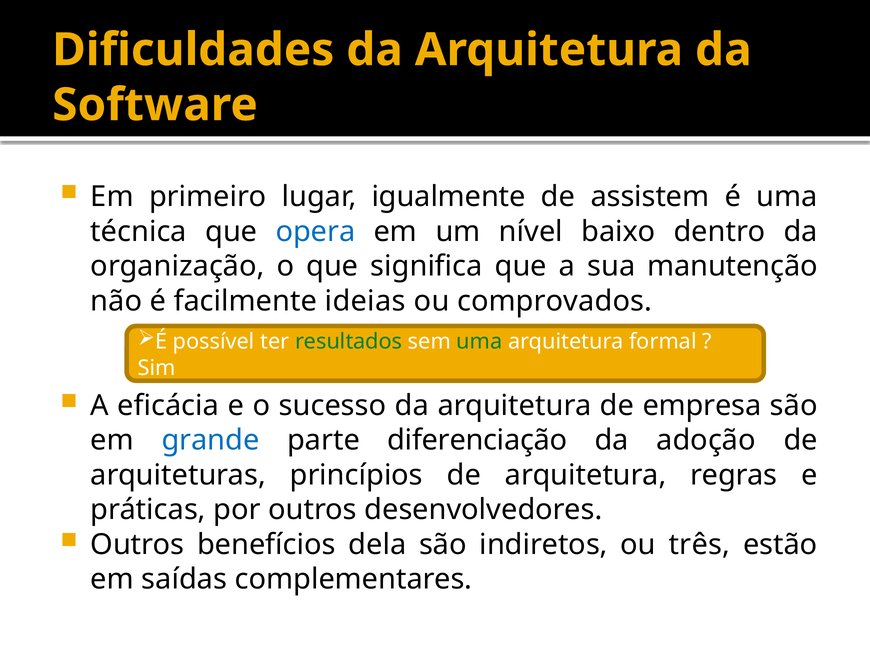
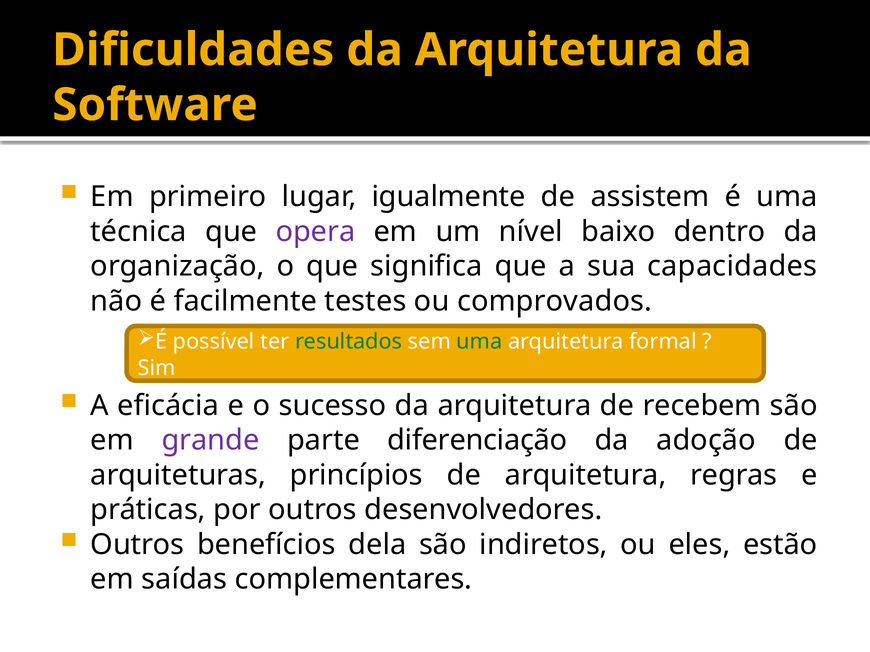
opera colour: blue -> purple
manutenção: manutenção -> capacidades
ideias: ideias -> testes
empresa: empresa -> recebem
grande colour: blue -> purple
três: três -> eles
